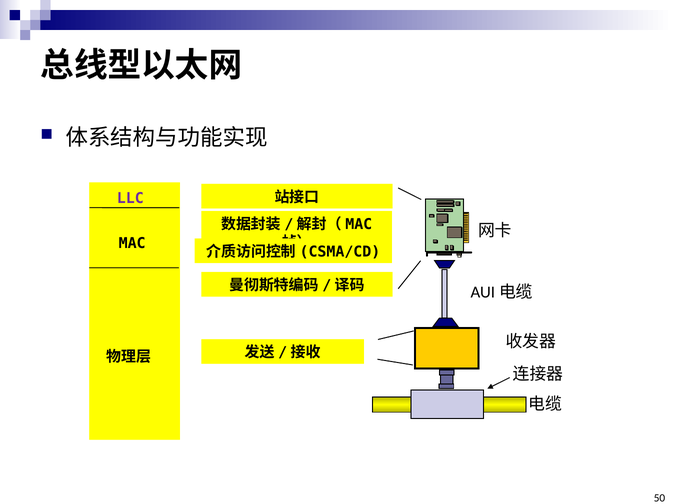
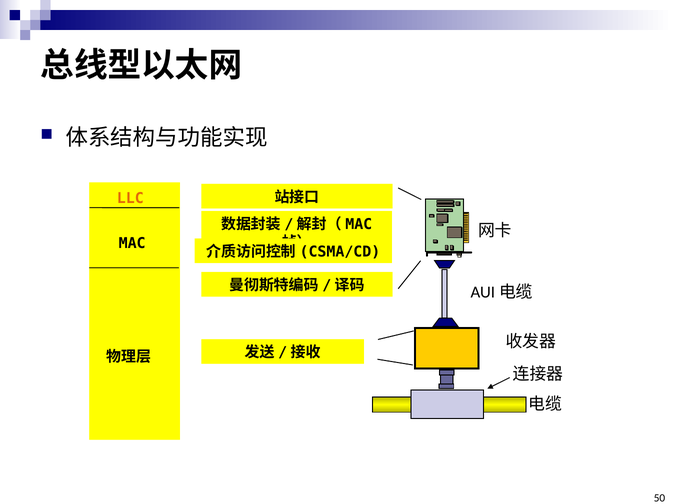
LLC colour: purple -> orange
